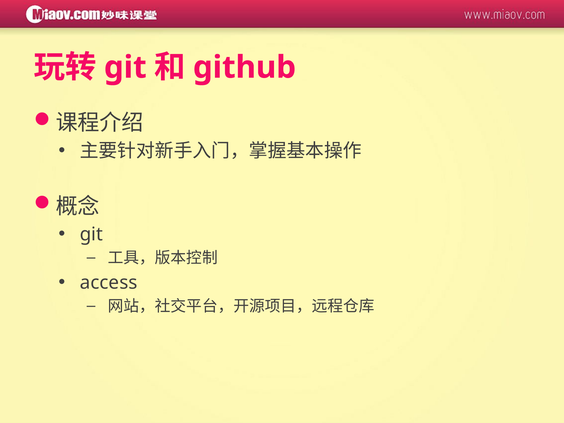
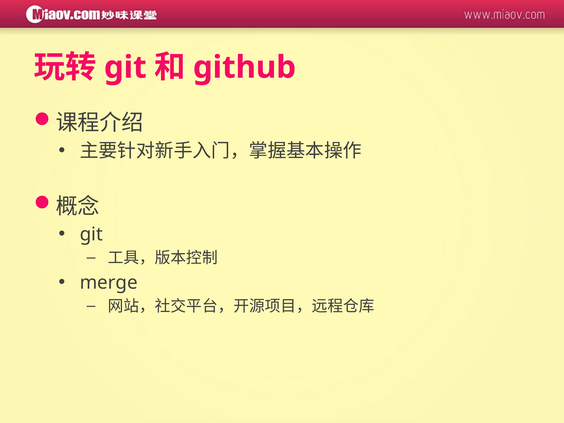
access: access -> merge
